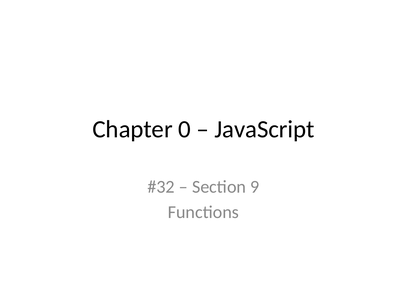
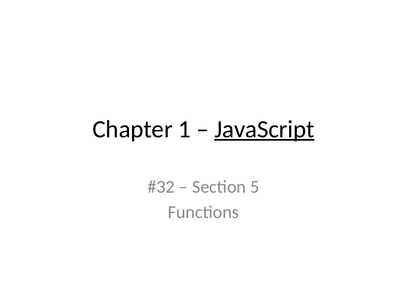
0: 0 -> 1
JavaScript underline: none -> present
9: 9 -> 5
